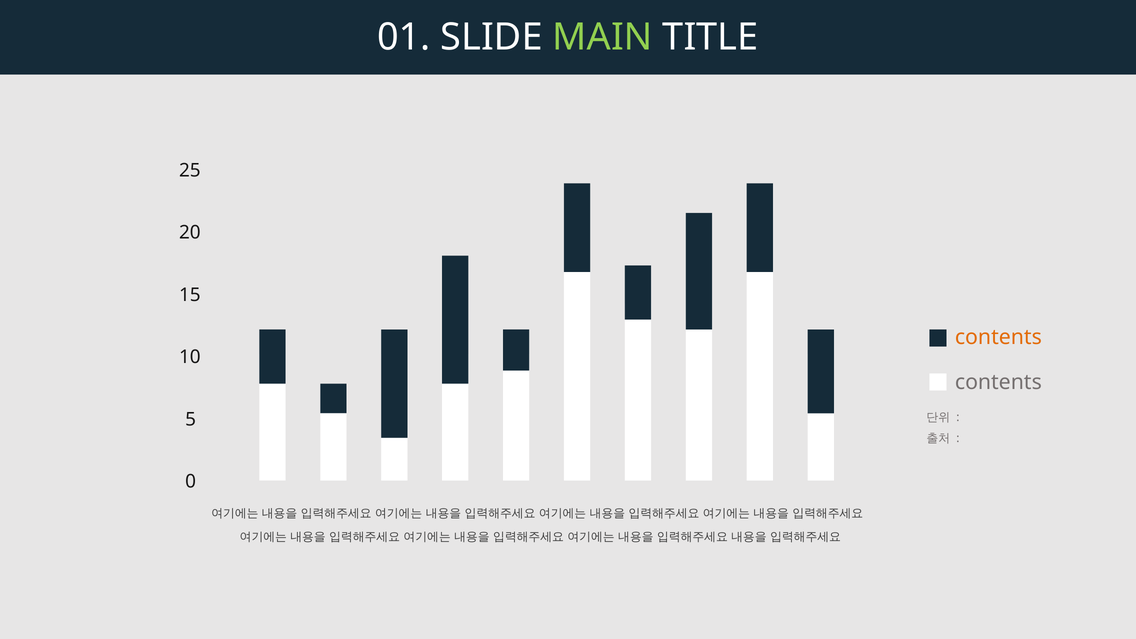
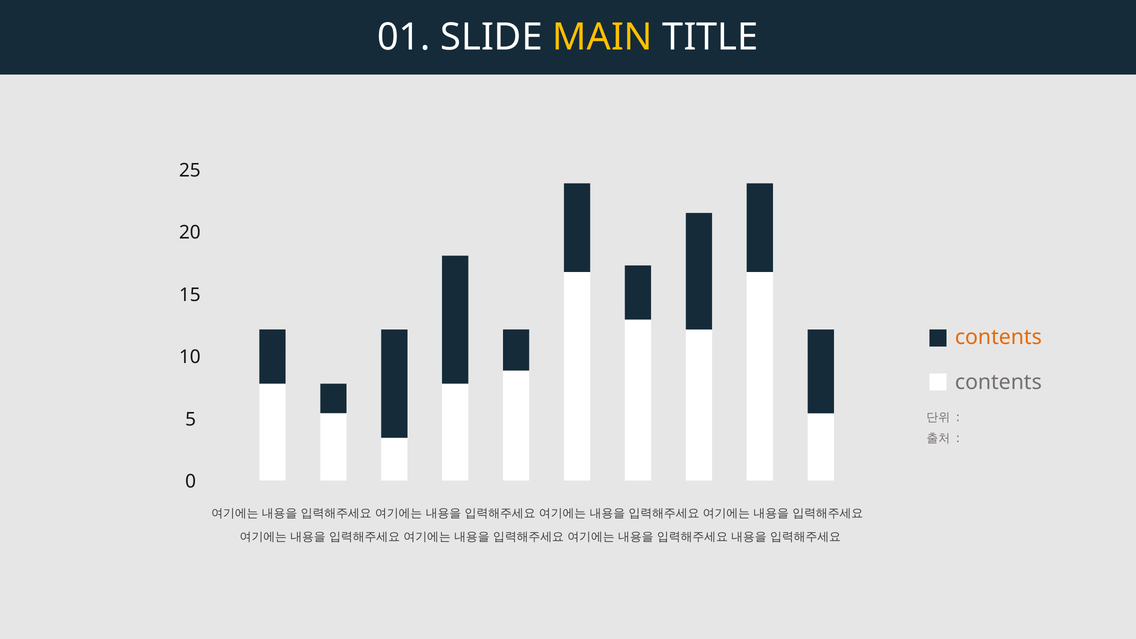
MAIN colour: light green -> yellow
